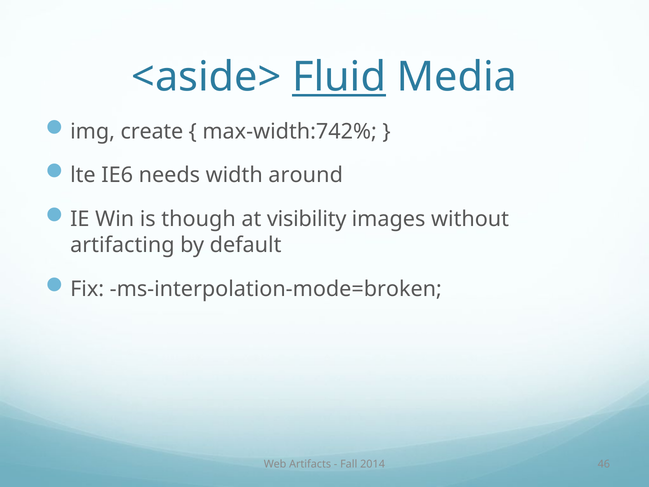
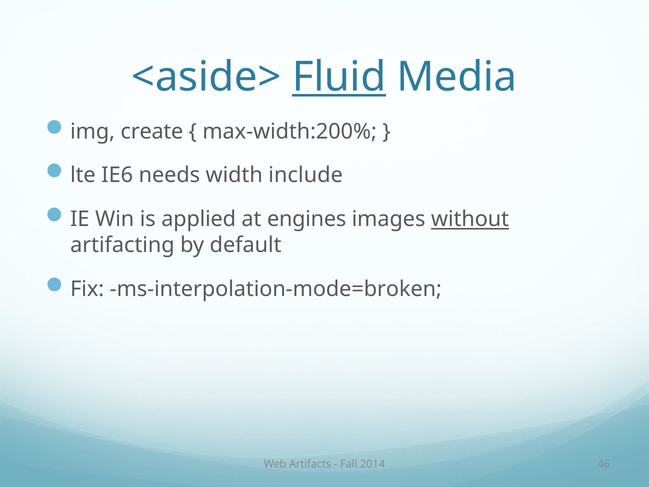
max-width:742%: max-width:742% -> max-width:200%
around: around -> include
though: though -> applied
visibility: visibility -> engines
without underline: none -> present
